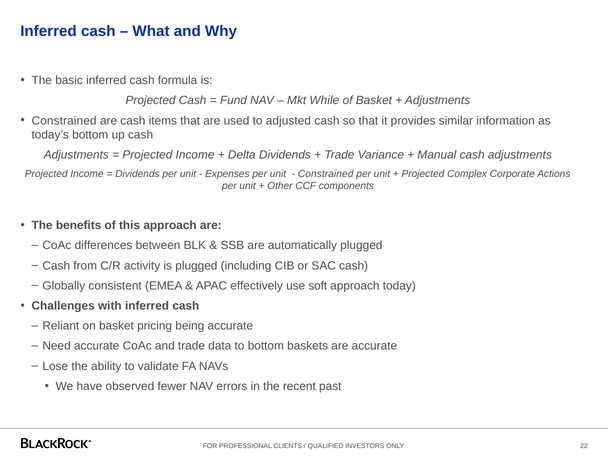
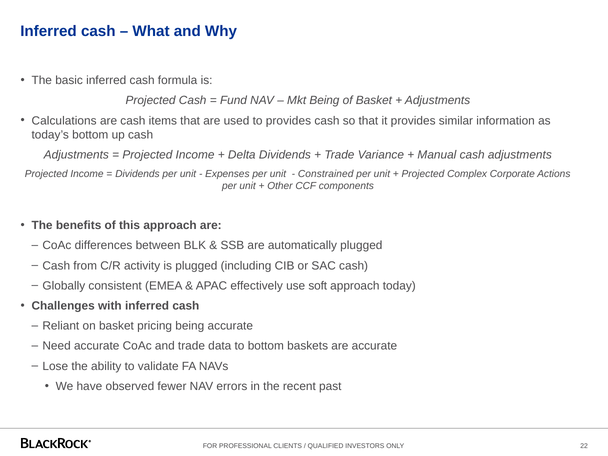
Mkt While: While -> Being
Constrained at (64, 121): Constrained -> Calculations
to adjusted: adjusted -> provides
